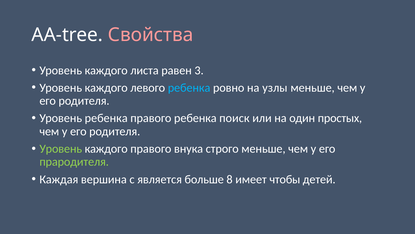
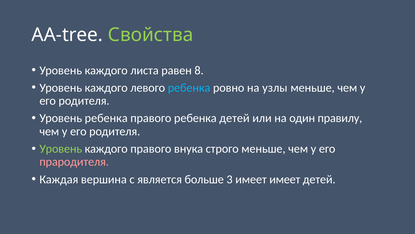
Свойства colour: pink -> light green
3: 3 -> 8
ребенка поиск: поиск -> детей
простых: простых -> правилу
прародителя colour: light green -> pink
8: 8 -> 3
имеет чтобы: чтобы -> имеет
